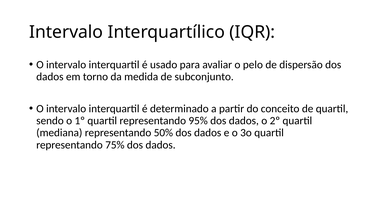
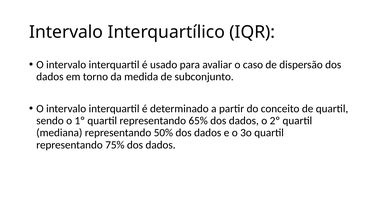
pelo: pelo -> caso
95%: 95% -> 65%
